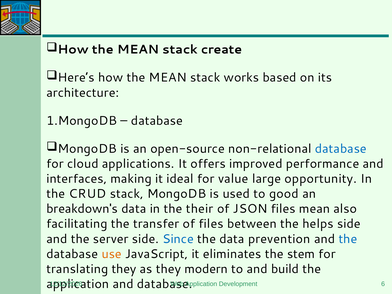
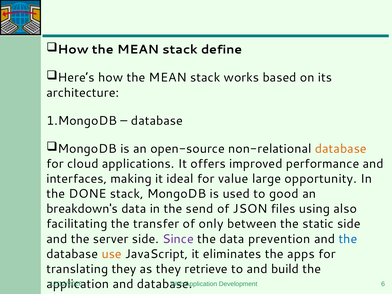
create: create -> define
database at (341, 149) colour: blue -> orange
CRUD: CRUD -> DONE
their: their -> send
files mean: mean -> using
of files: files -> only
helps: helps -> static
Since colour: blue -> purple
stem: stem -> apps
modern: modern -> retrieve
